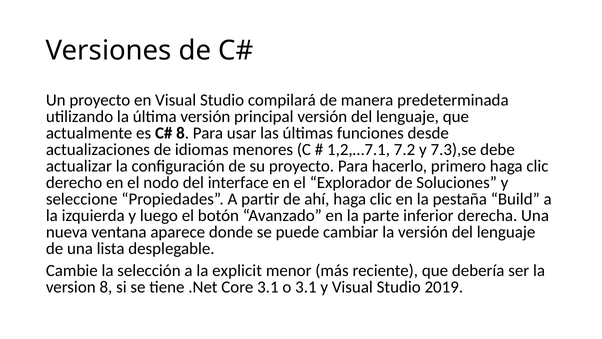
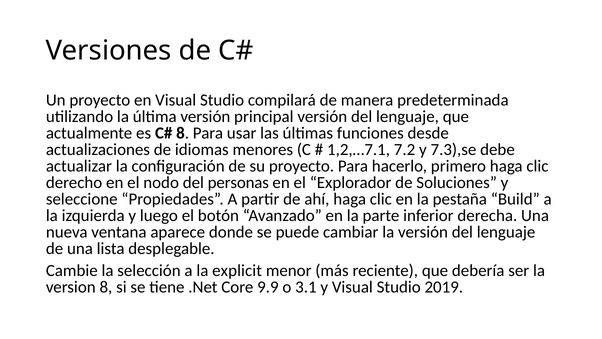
interface: interface -> personas
Core 3.1: 3.1 -> 9.9
